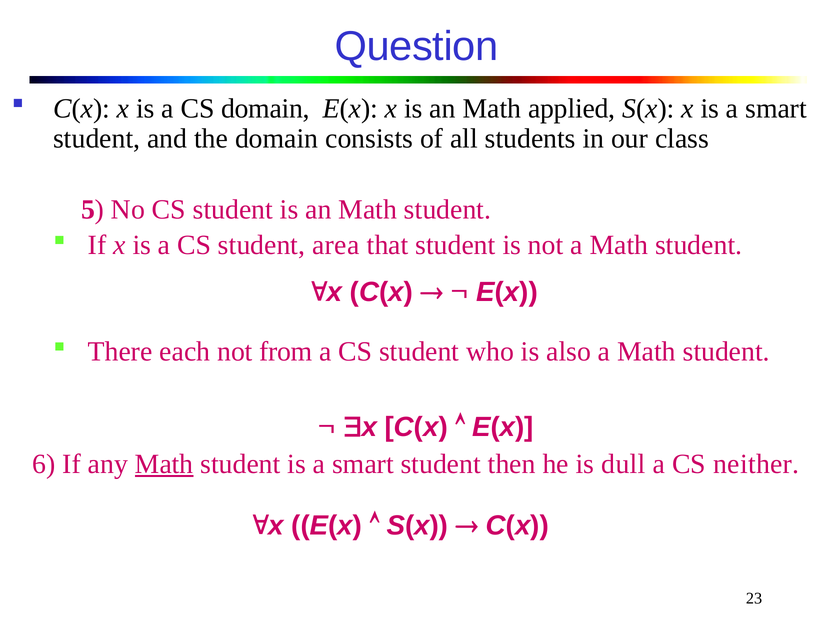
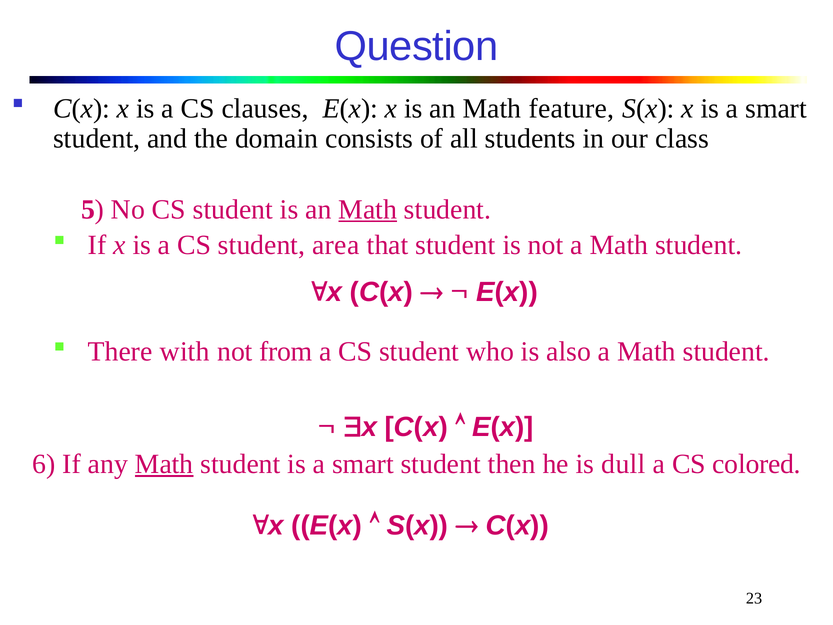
CS domain: domain -> clauses
applied: applied -> feature
Math at (368, 209) underline: none -> present
each: each -> with
neither: neither -> colored
